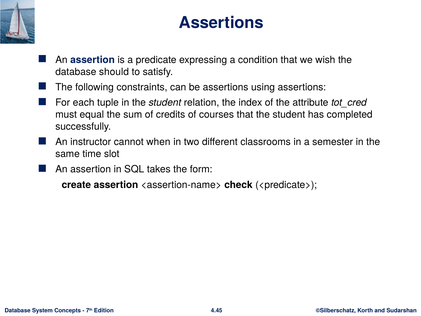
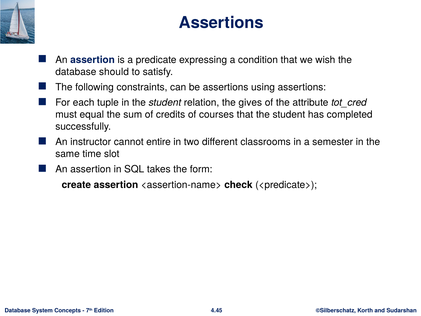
index: index -> gives
when: when -> entire
